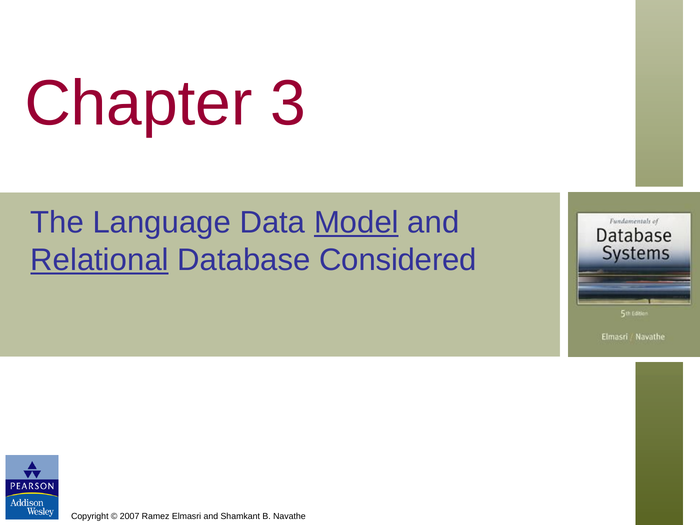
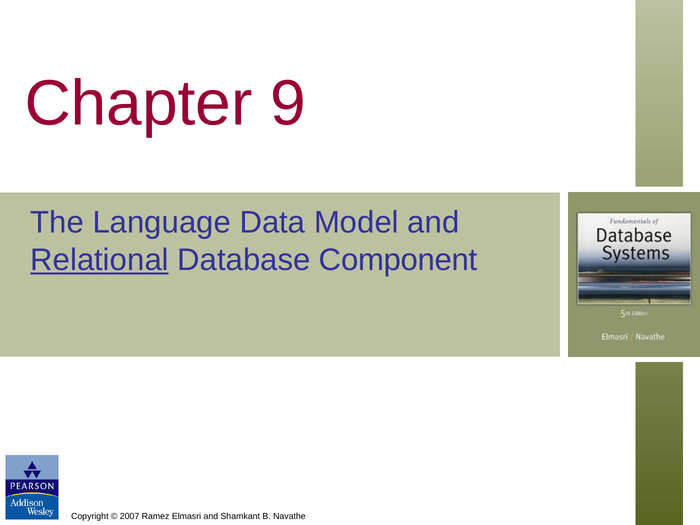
3: 3 -> 9
Model underline: present -> none
Considered: Considered -> Component
